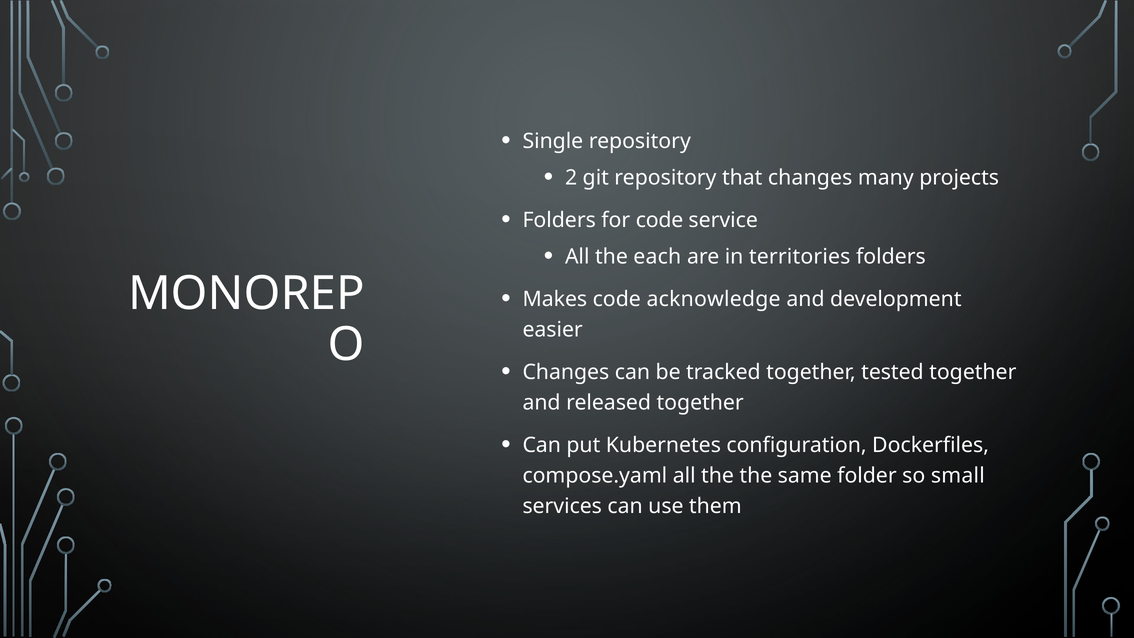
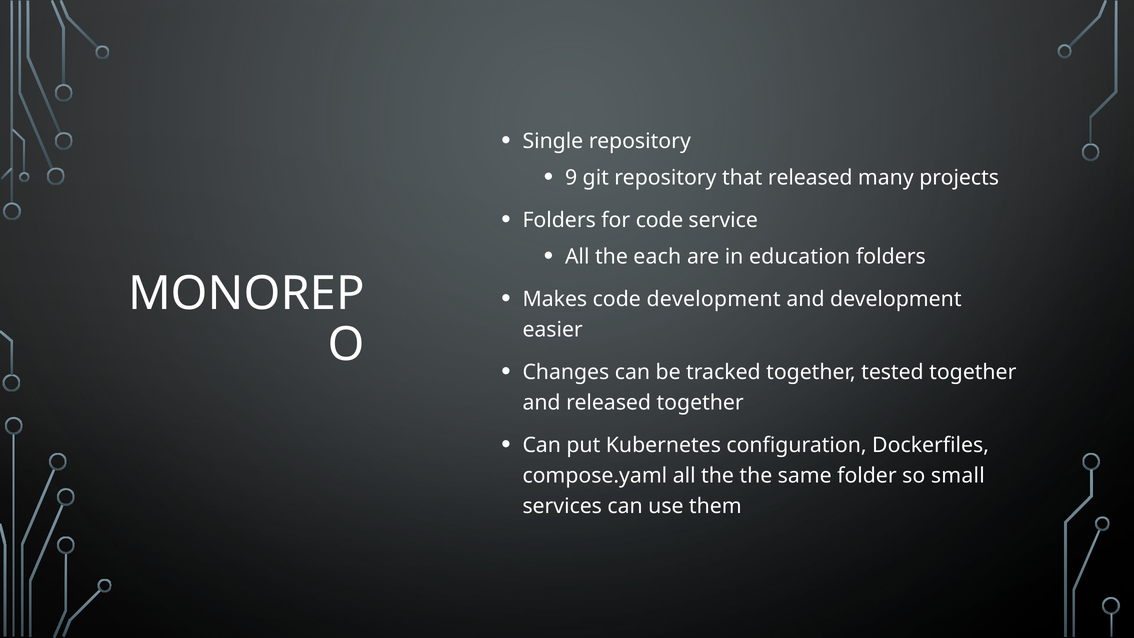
2: 2 -> 9
that changes: changes -> released
territories: territories -> education
code acknowledge: acknowledge -> development
